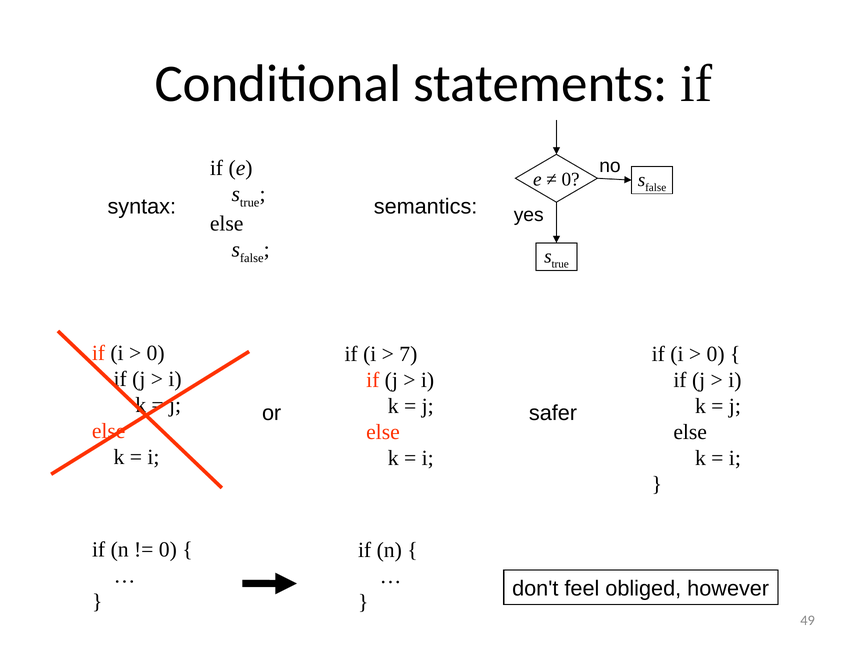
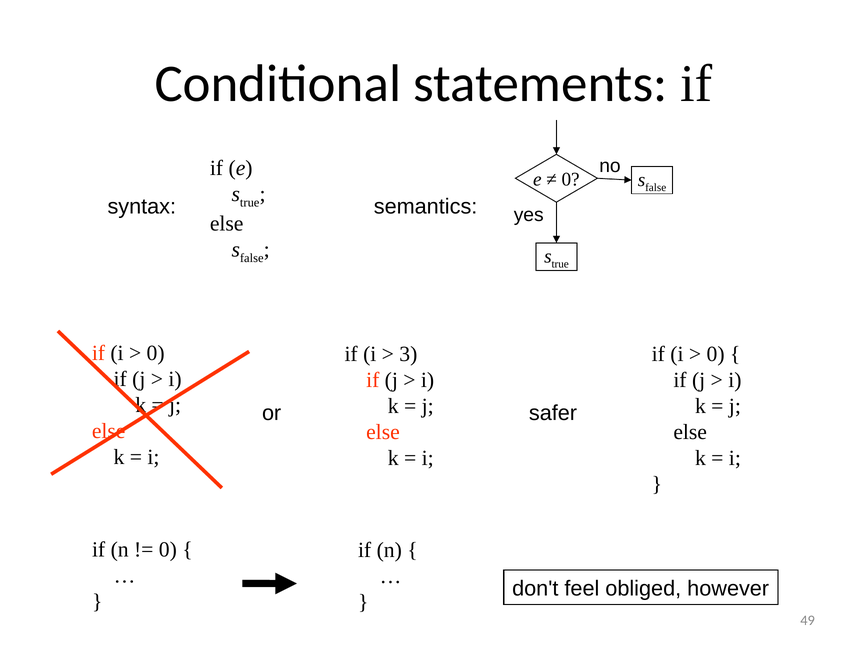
7: 7 -> 3
